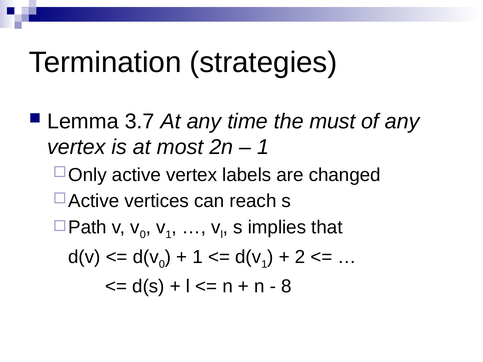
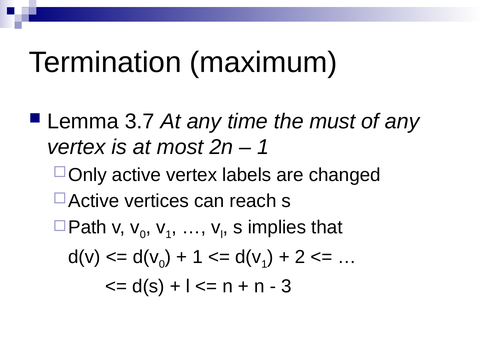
strategies: strategies -> maximum
8: 8 -> 3
